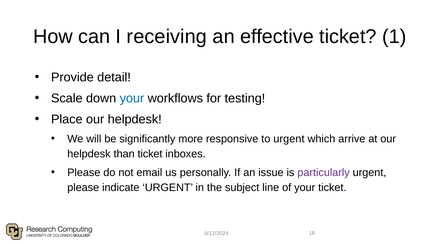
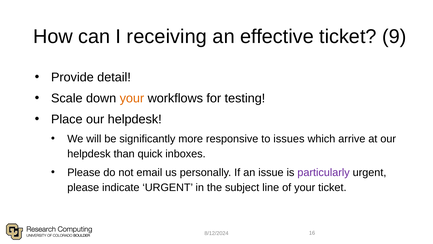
1: 1 -> 9
your at (132, 98) colour: blue -> orange
to urgent: urgent -> issues
than ticket: ticket -> quick
